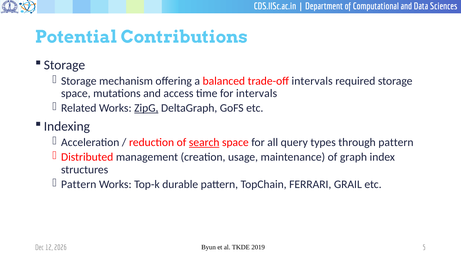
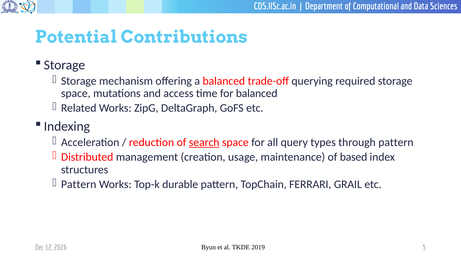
trade-off intervals: intervals -> querying
for intervals: intervals -> balanced
ZipG underline: present -> none
graph: graph -> based
